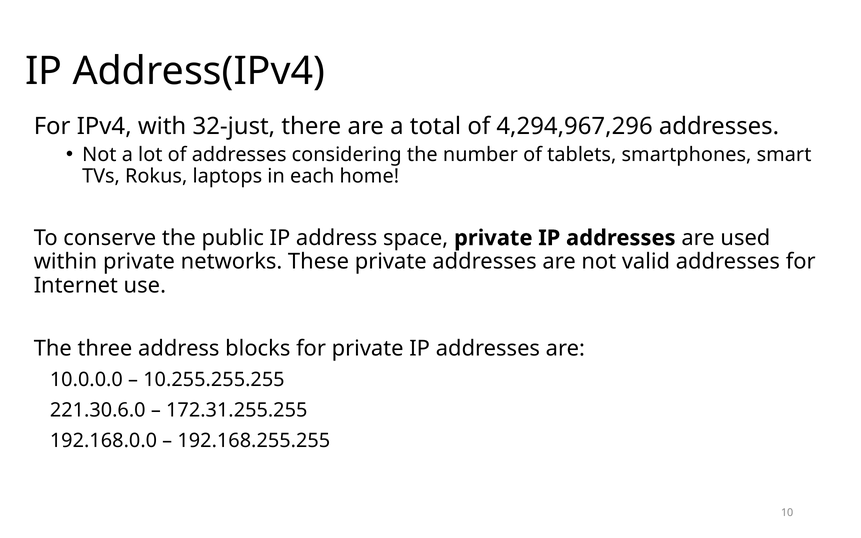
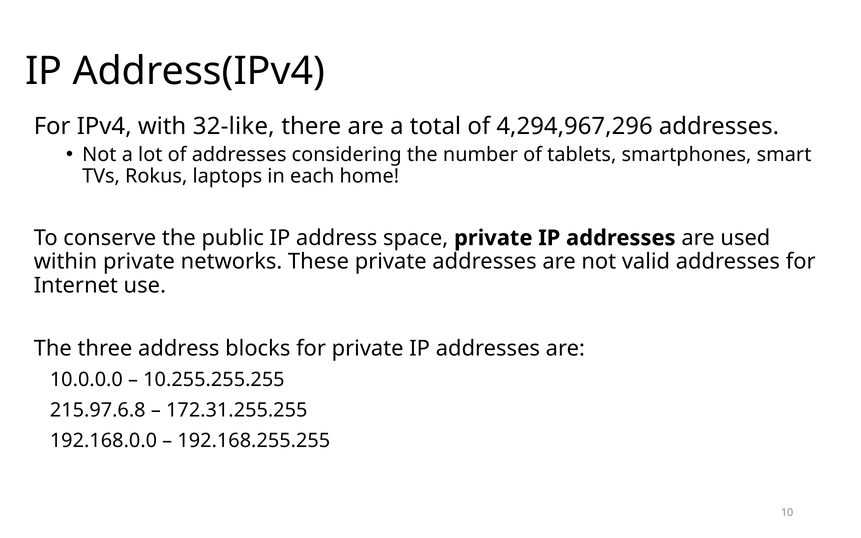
32-just: 32-just -> 32-like
221.30.6.0: 221.30.6.0 -> 215.97.6.8
